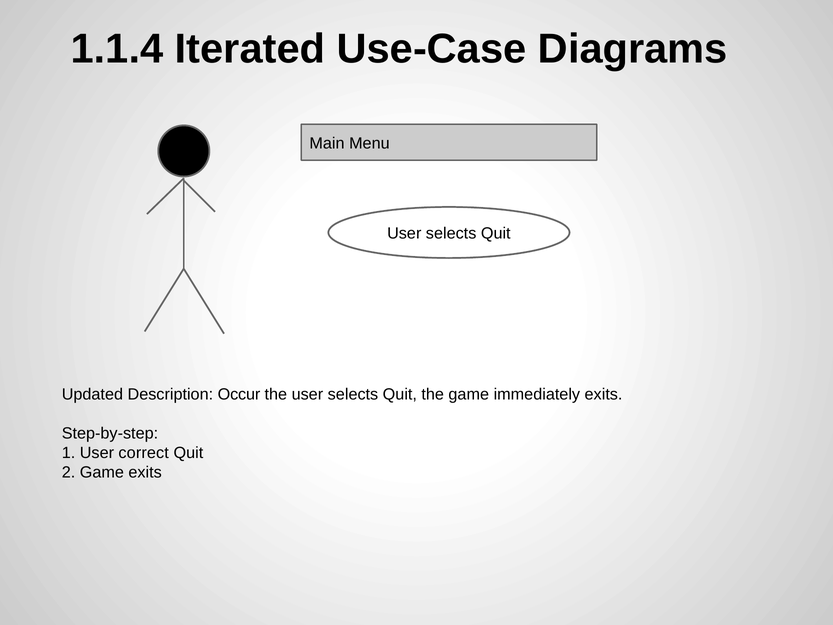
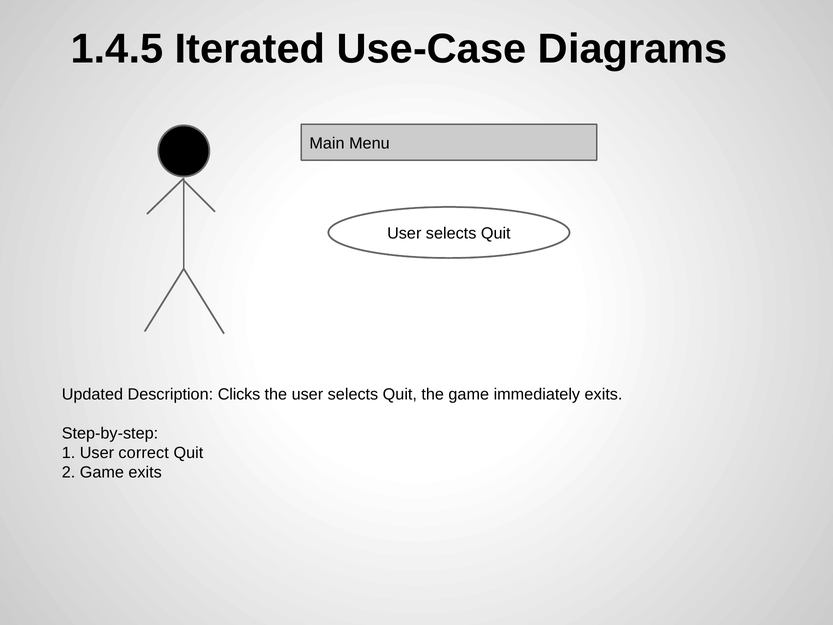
1.1.4: 1.1.4 -> 1.4.5
Occur: Occur -> Clicks
